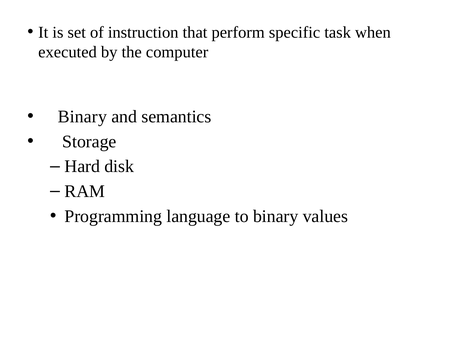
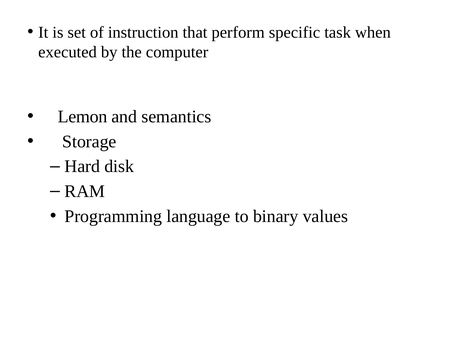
Binary at (82, 117): Binary -> Lemon
